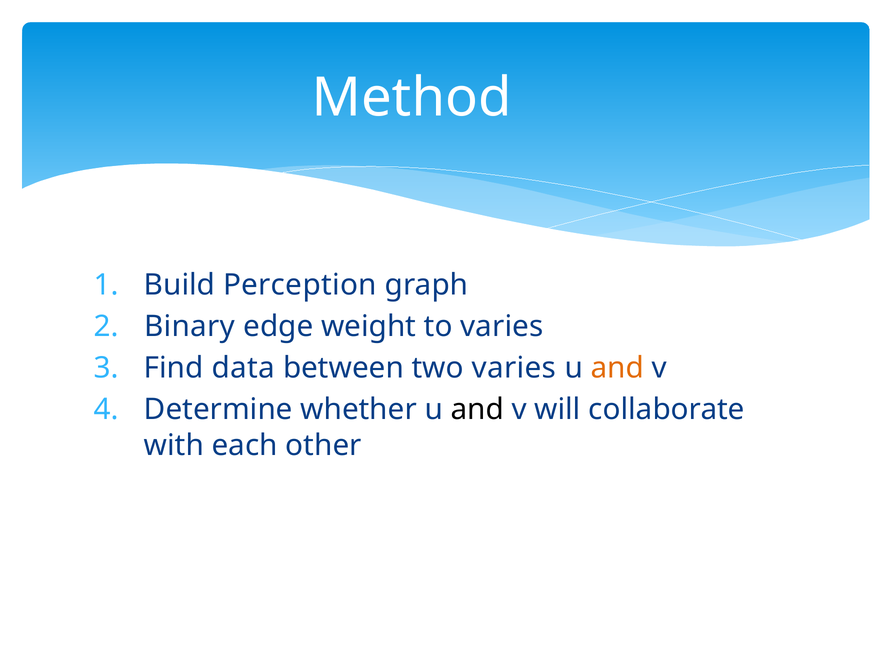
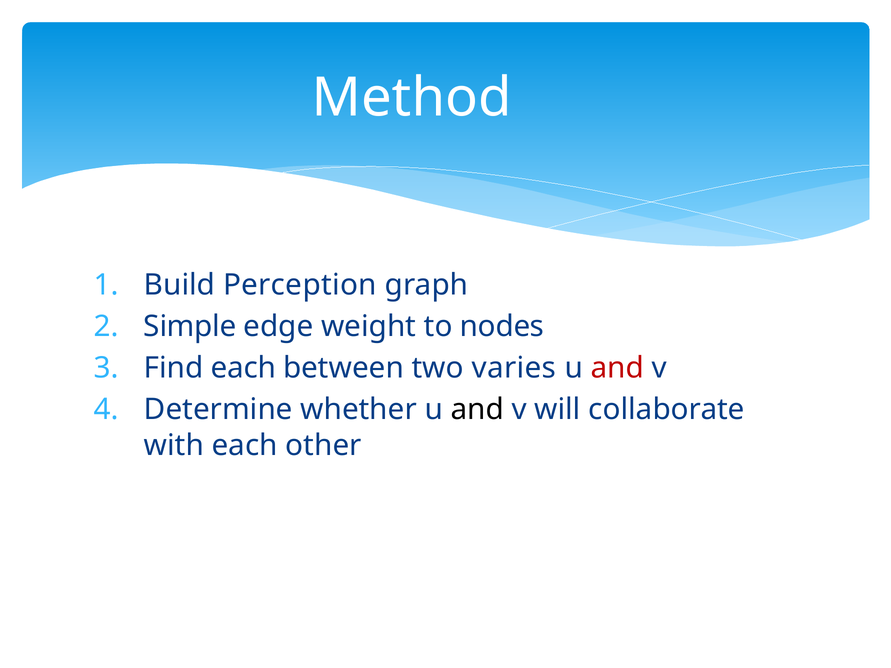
Binary: Binary -> Simple
to varies: varies -> nodes
Find data: data -> each
and at (617, 368) colour: orange -> red
